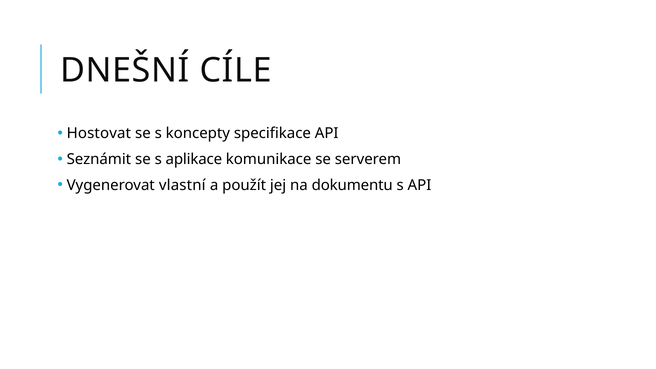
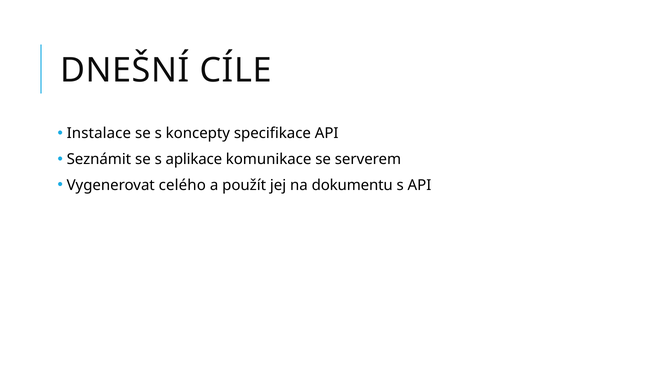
Hostovat: Hostovat -> Instalace
vlastní: vlastní -> celého
